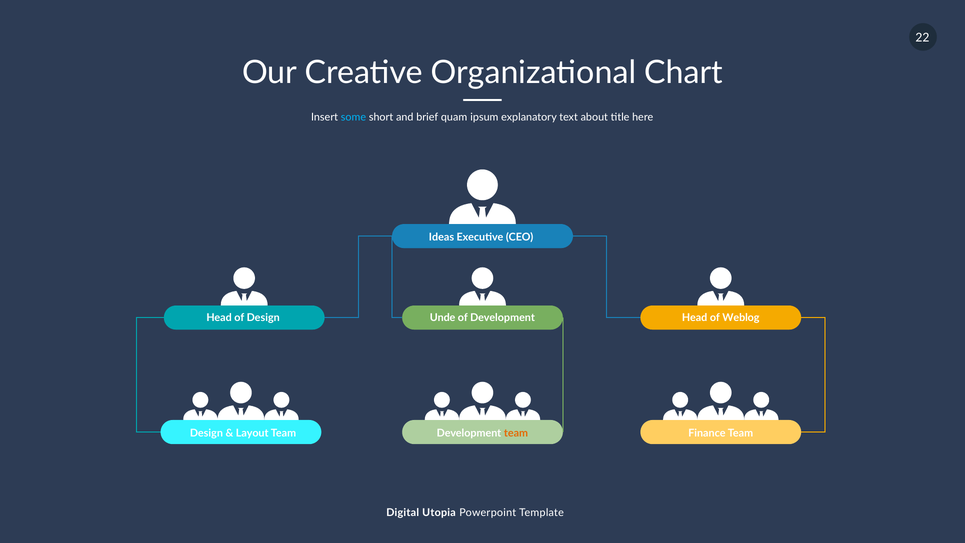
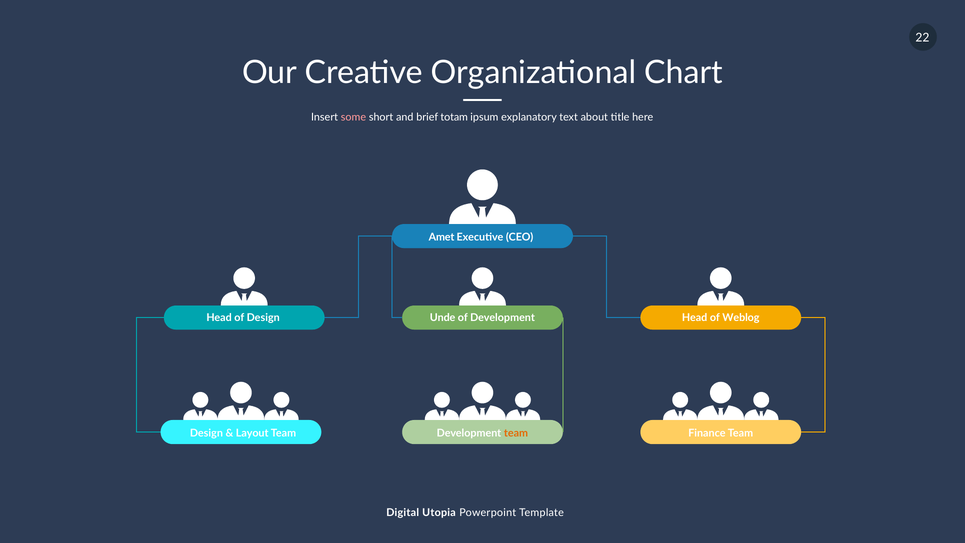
some colour: light blue -> pink
quam: quam -> totam
Ideas: Ideas -> Amet
